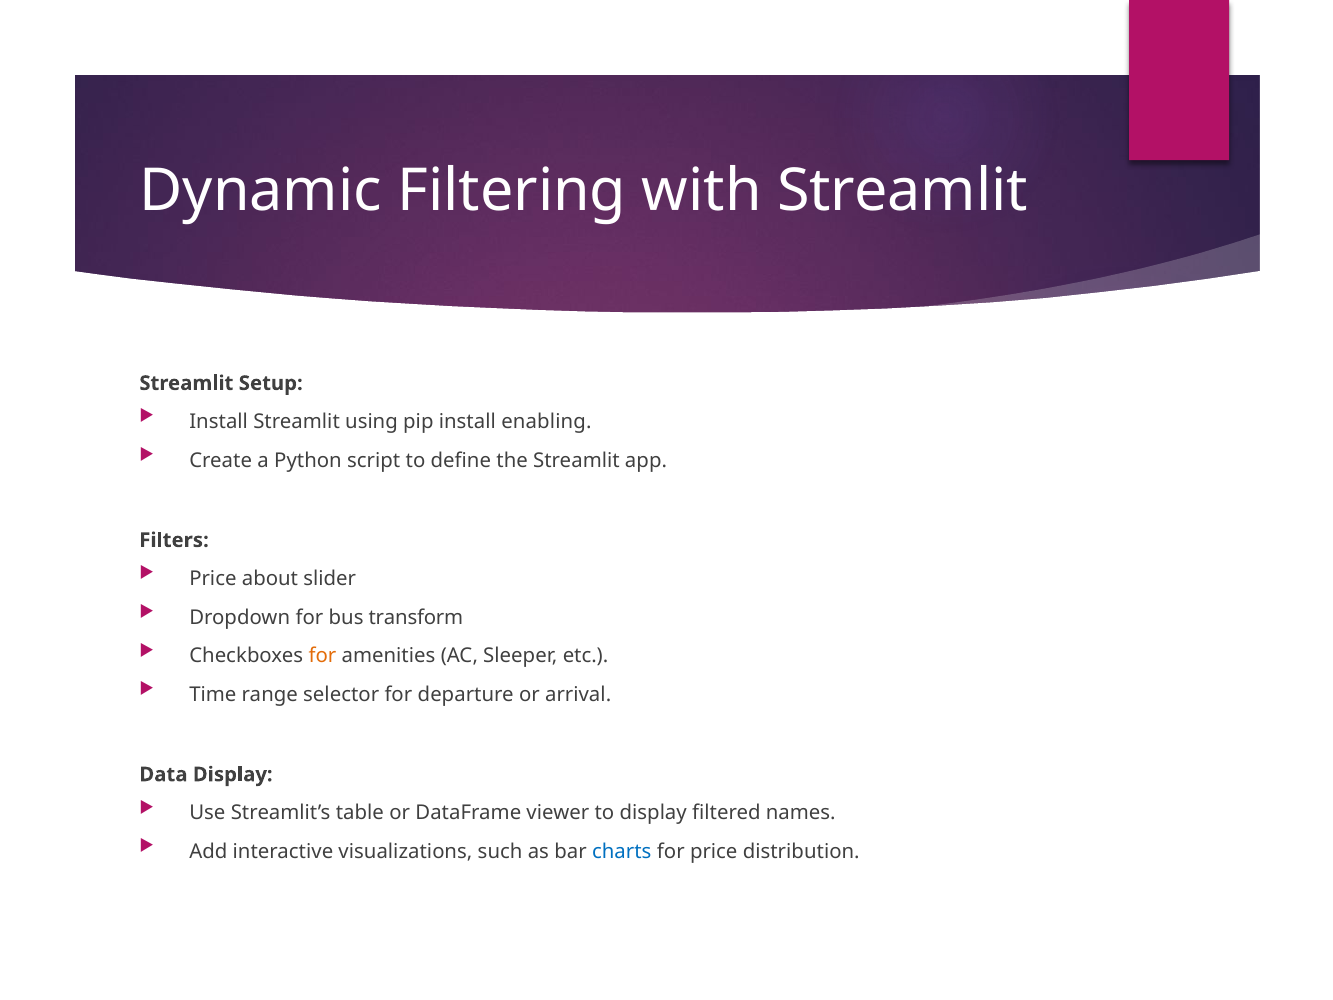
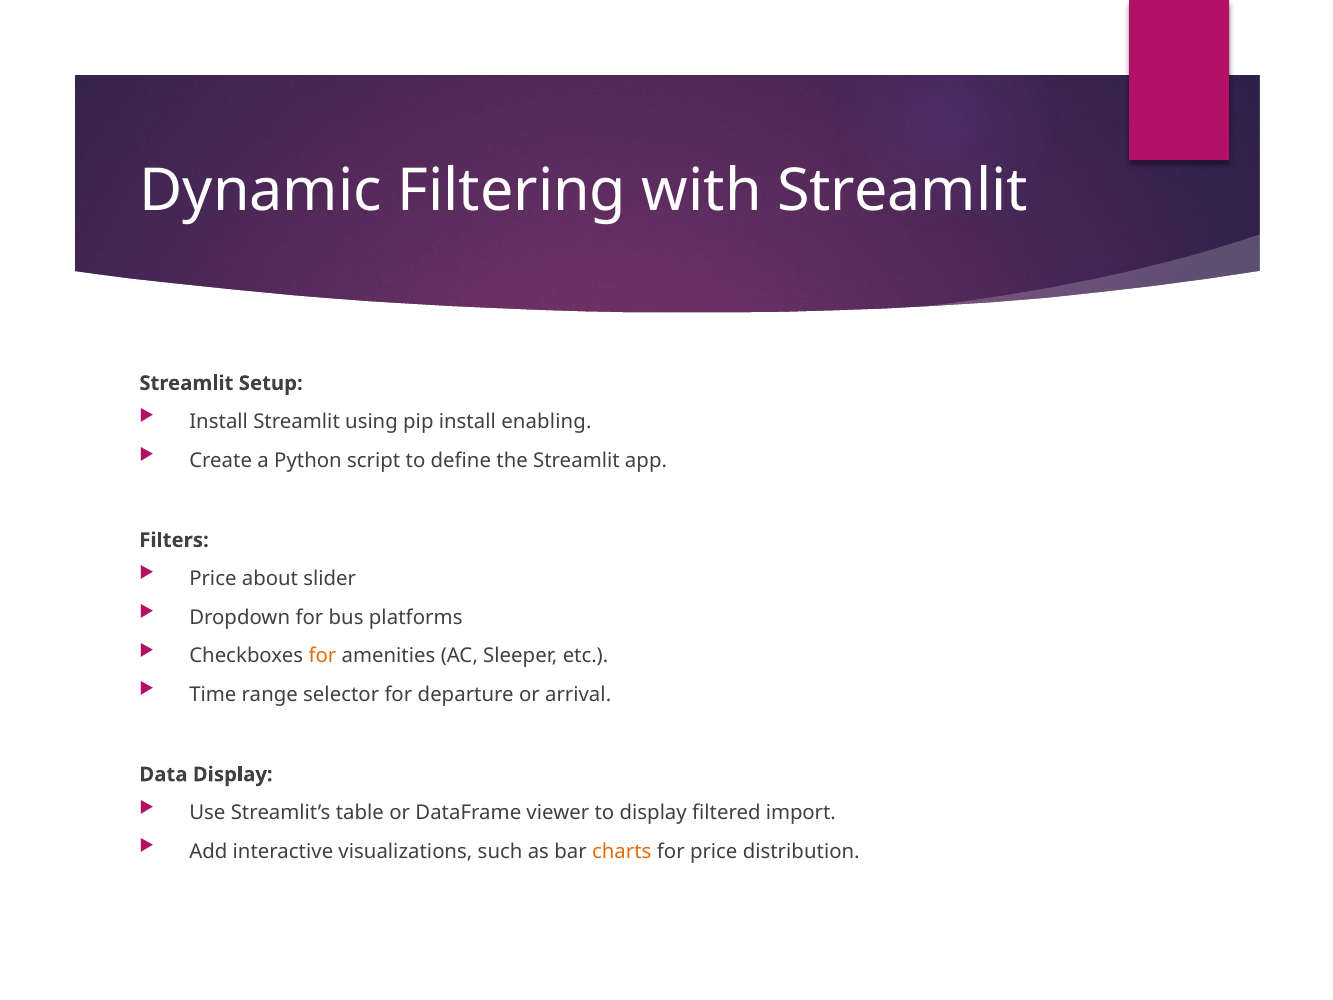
transform: transform -> platforms
names: names -> import
charts colour: blue -> orange
